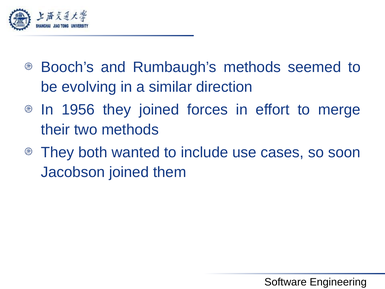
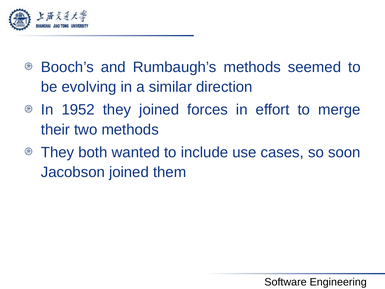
1956: 1956 -> 1952
